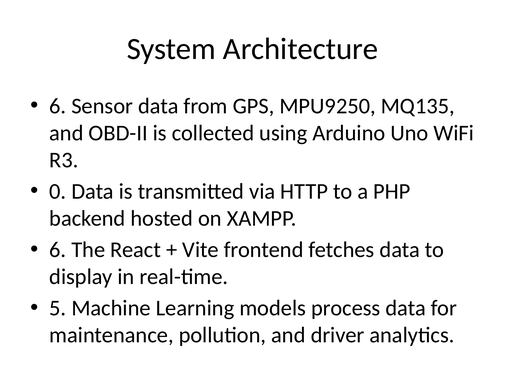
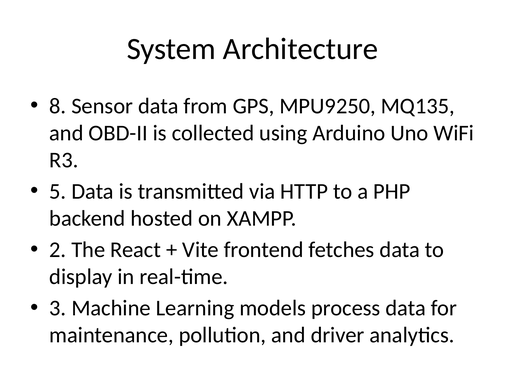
6 at (58, 106): 6 -> 8
0: 0 -> 5
6 at (58, 250): 6 -> 2
5: 5 -> 3
